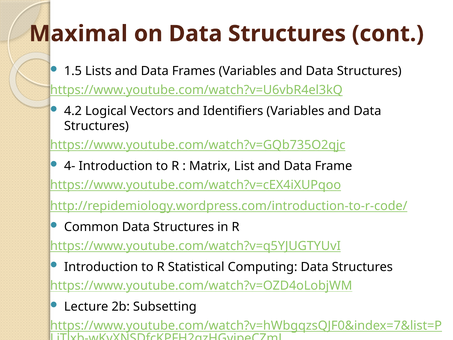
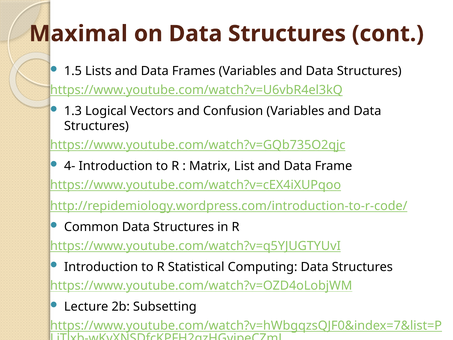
4.2: 4.2 -> 1.3
Identifiers: Identifiers -> Confusion
